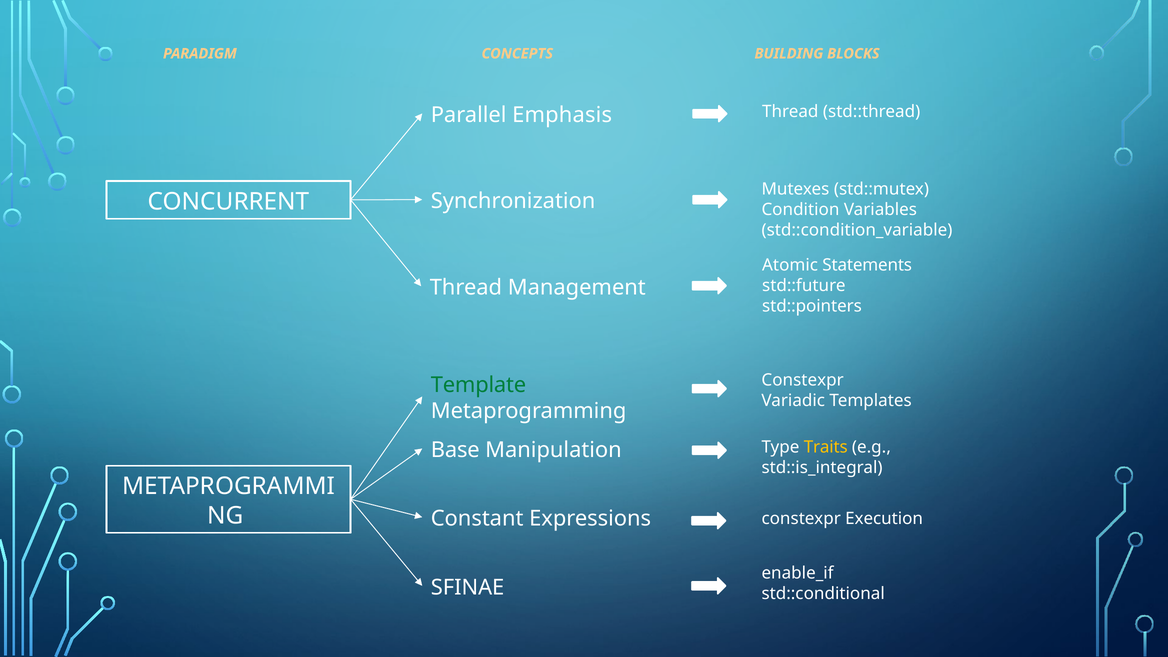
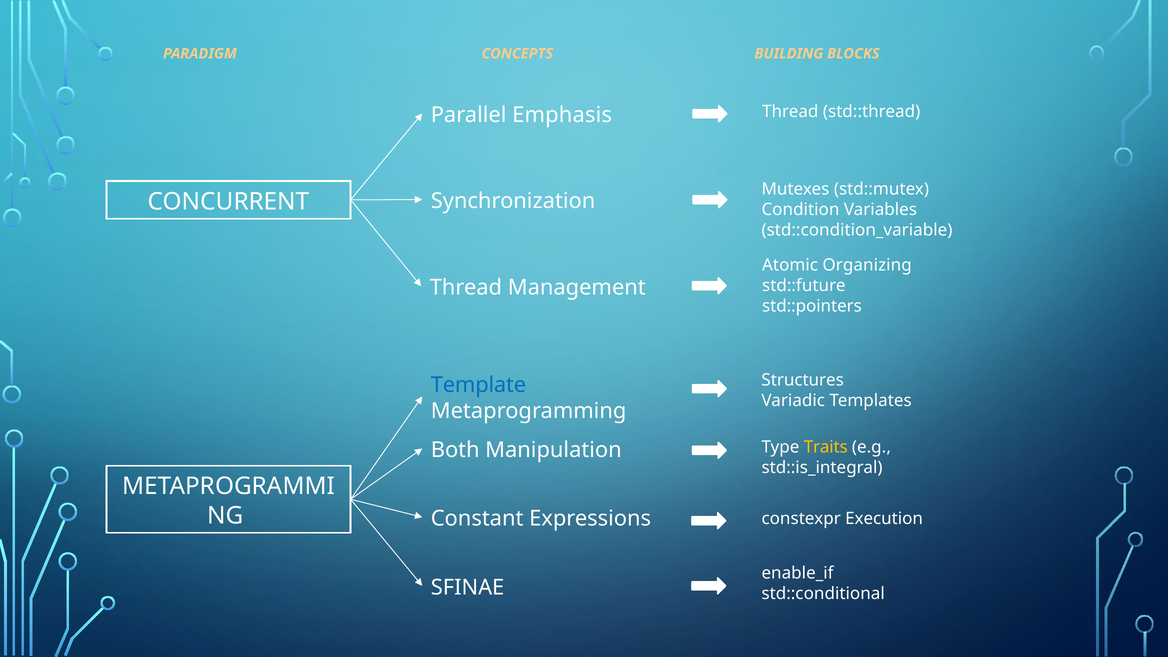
Statements: Statements -> Organizing
Constexpr at (803, 380): Constexpr -> Structures
Template colour: green -> blue
Base: Base -> Both
